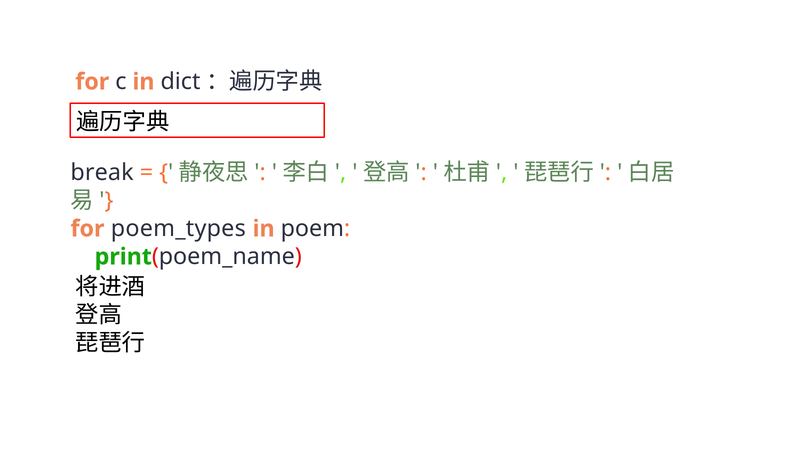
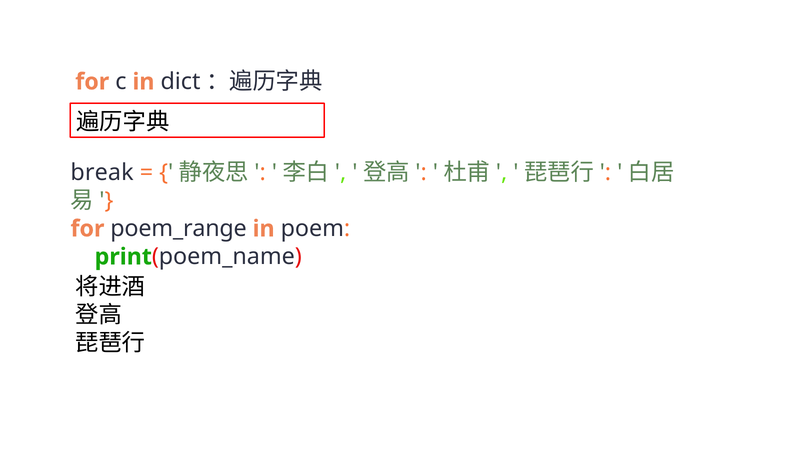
poem_types: poem_types -> poem_range
